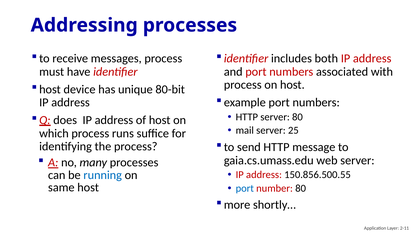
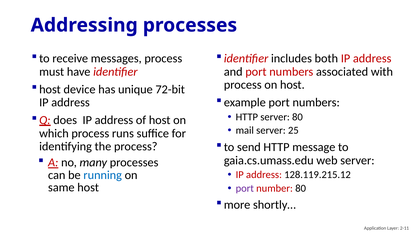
80-bit: 80-bit -> 72-bit
150.856.500.55: 150.856.500.55 -> 128.119.215.12
port at (245, 189) colour: blue -> purple
